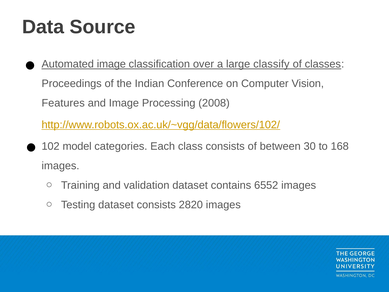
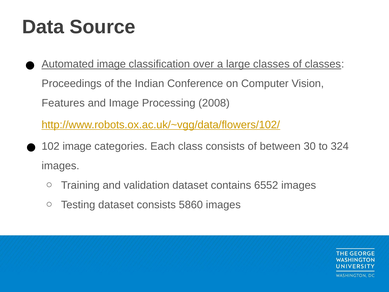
large classify: classify -> classes
102 model: model -> image
168: 168 -> 324
2820: 2820 -> 5860
